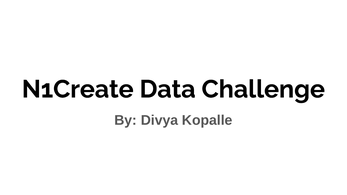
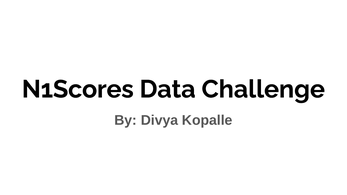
N1Create: N1Create -> N1Scores
